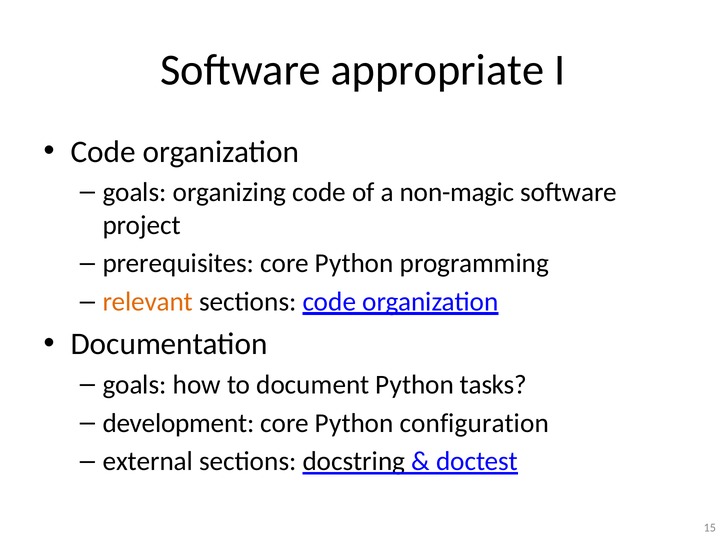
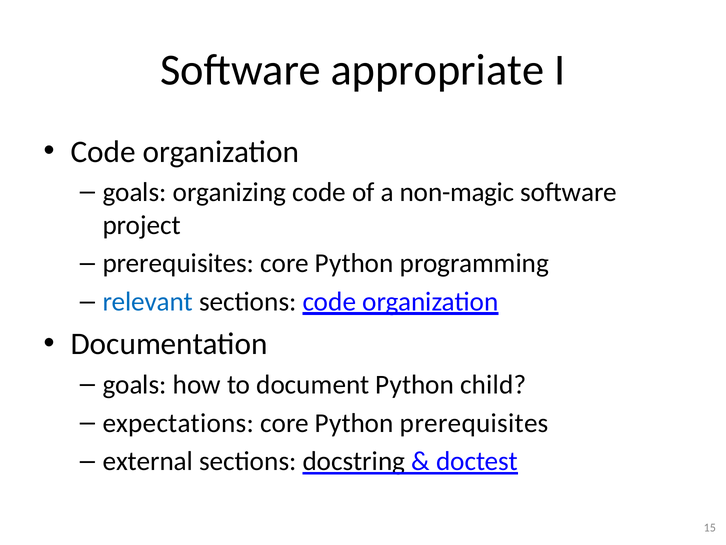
relevant colour: orange -> blue
tasks: tasks -> child
development: development -> expectations
Python configuration: configuration -> prerequisites
